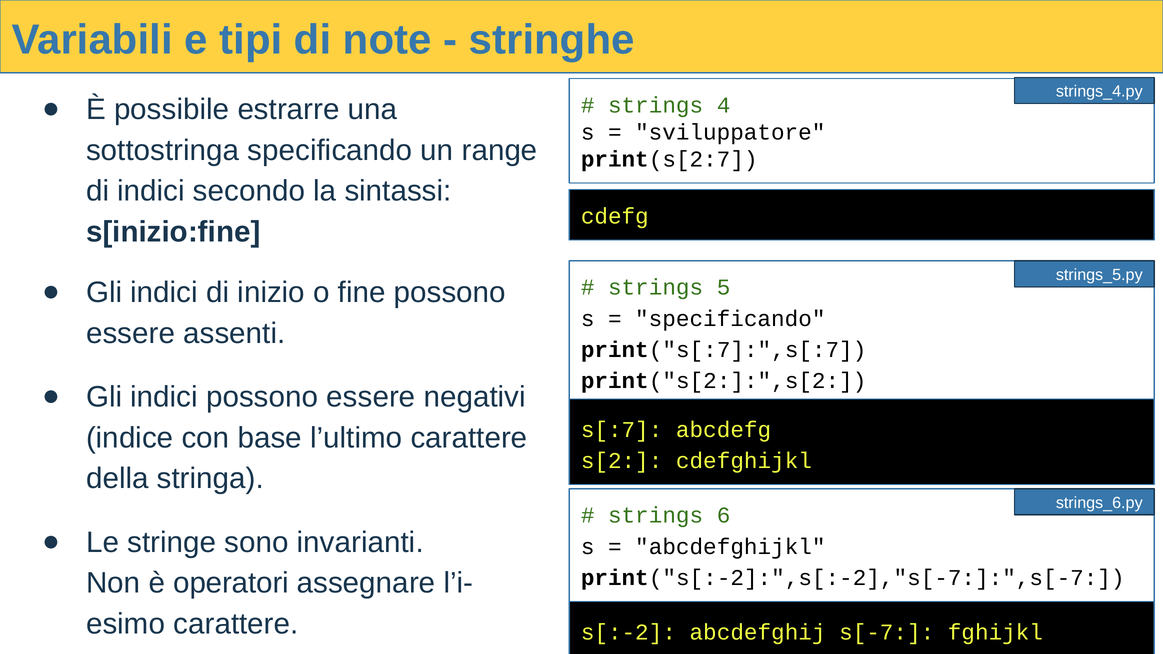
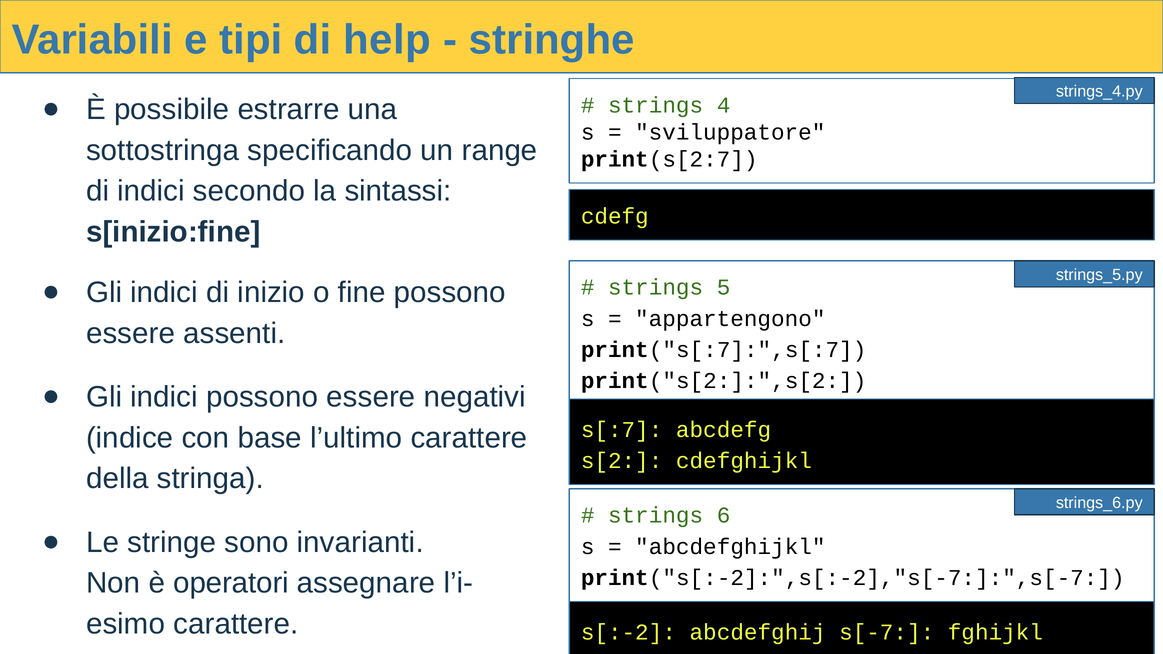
note: note -> help
specificando at (730, 319): specificando -> appartengono
